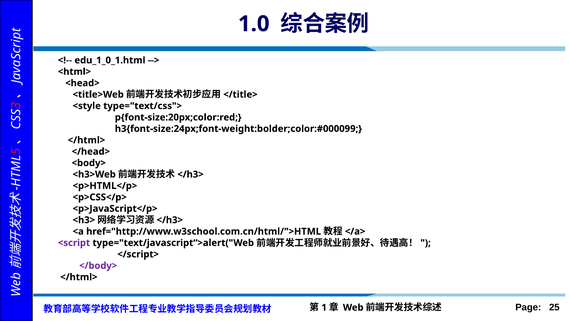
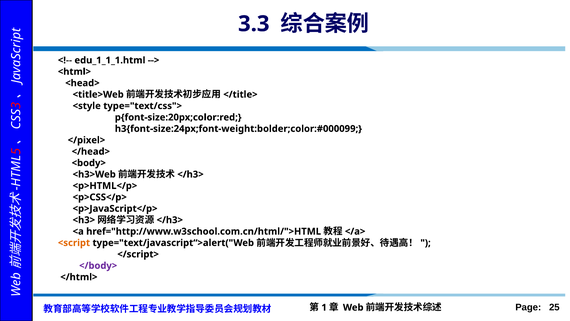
1.0: 1.0 -> 3.3
edu_1_0_1.html: edu_1_0_1.html -> edu_1_1_1.html
</html> at (86, 140): </html> -> </pixel>
<script colour: purple -> orange
